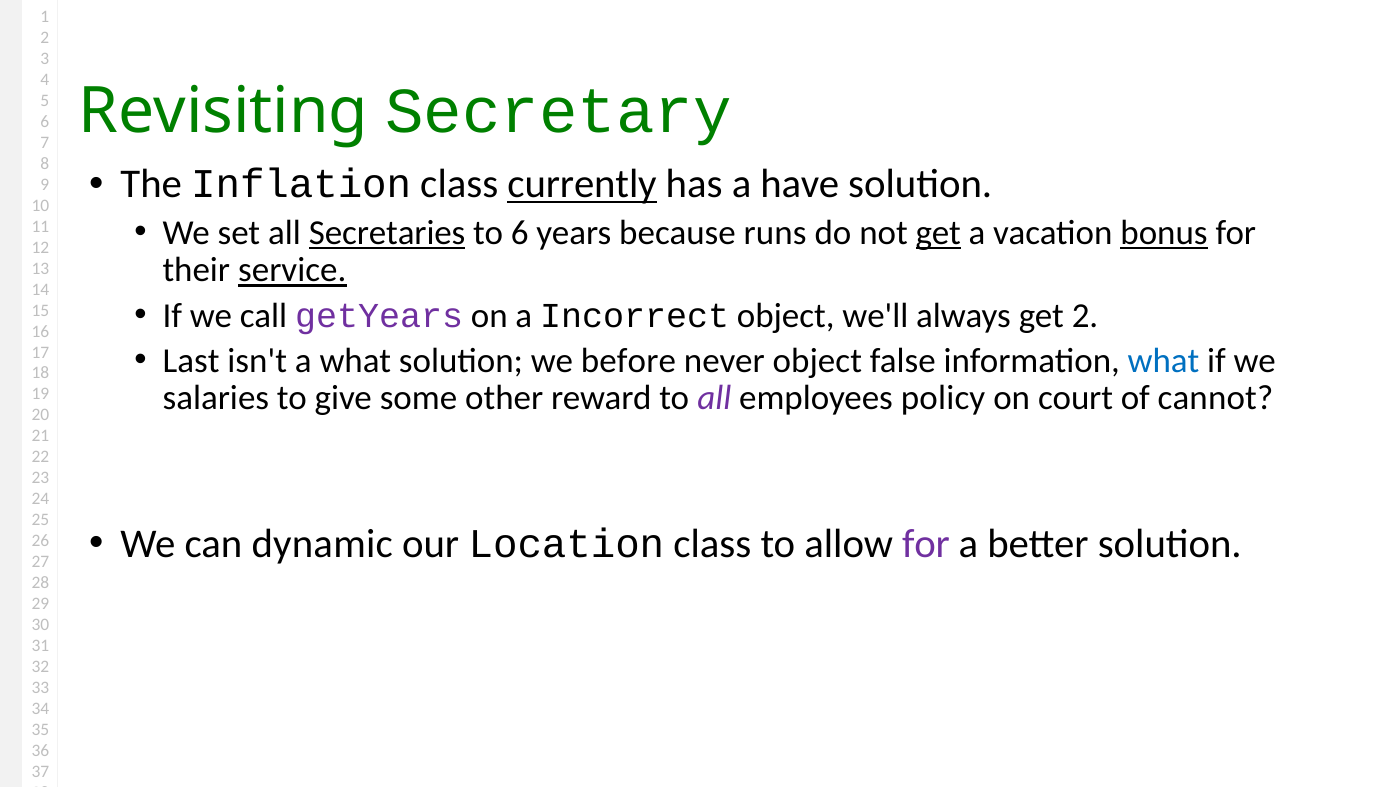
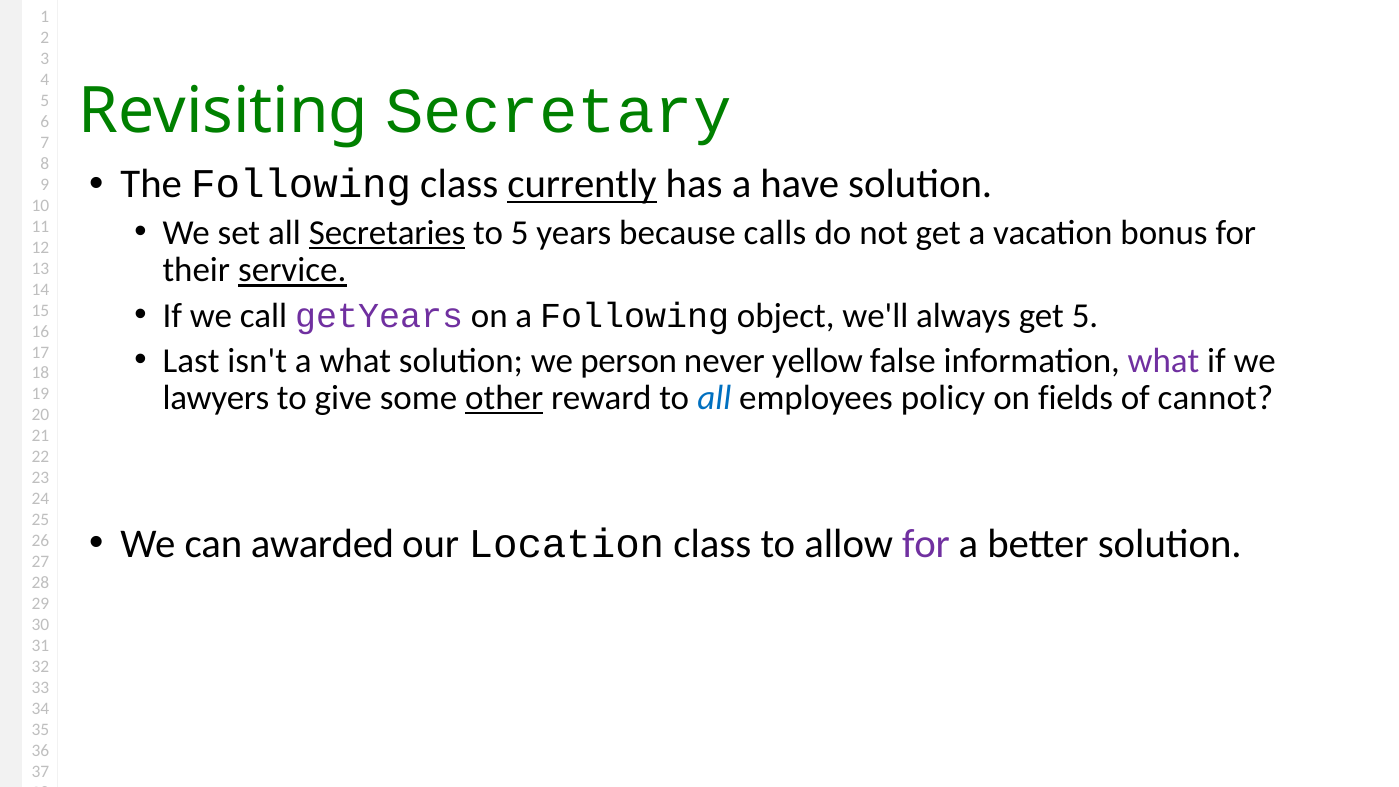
The Inflation: Inflation -> Following
to 6: 6 -> 5
runs: runs -> calls
get at (938, 233) underline: present -> none
bonus underline: present -> none
a Incorrect: Incorrect -> Following
get 2: 2 -> 5
before: before -> person
never object: object -> yellow
what at (1163, 360) colour: blue -> purple
salaries: salaries -> lawyers
other underline: none -> present
all at (714, 398) colour: purple -> blue
court: court -> fields
dynamic: dynamic -> awarded
